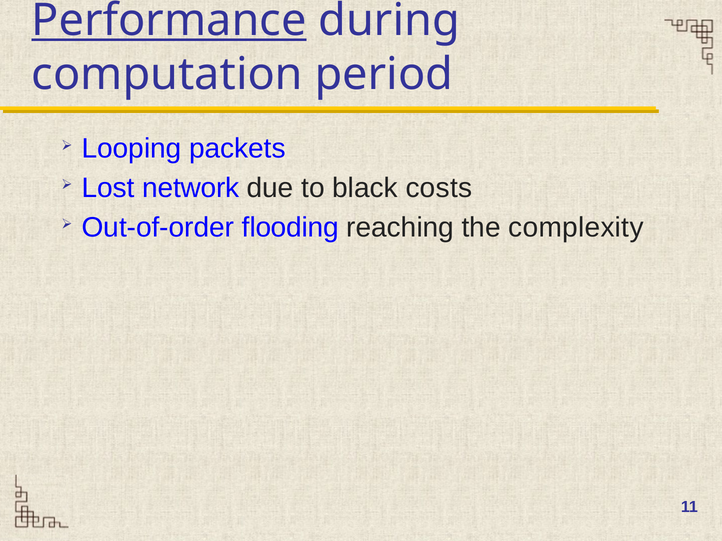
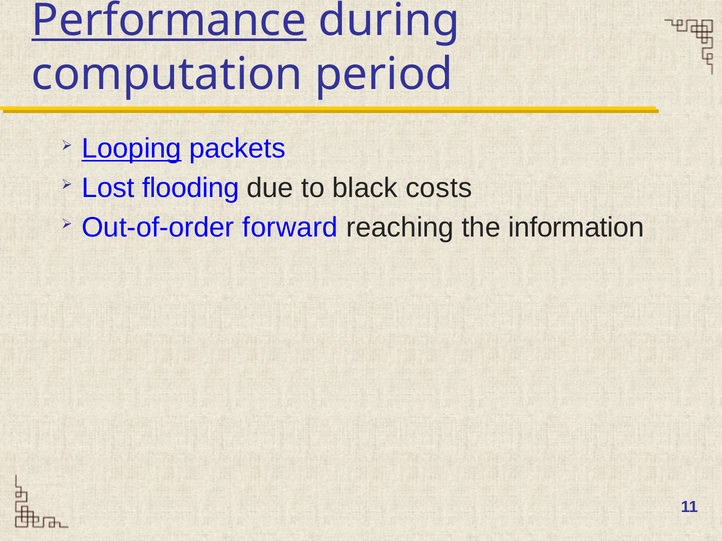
Looping underline: none -> present
network: network -> flooding
flooding: flooding -> forward
complexity: complexity -> information
